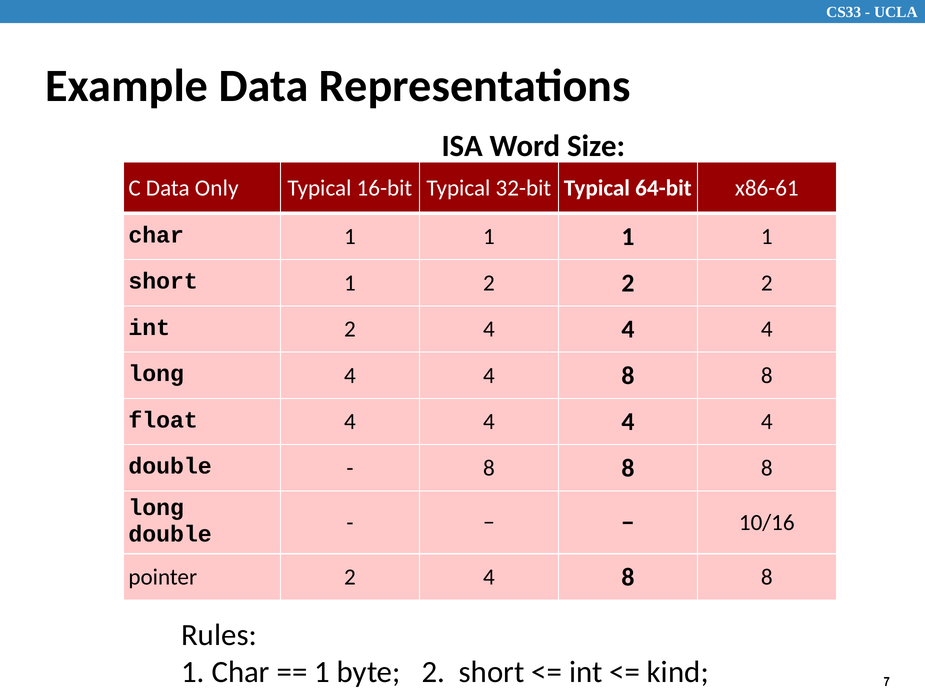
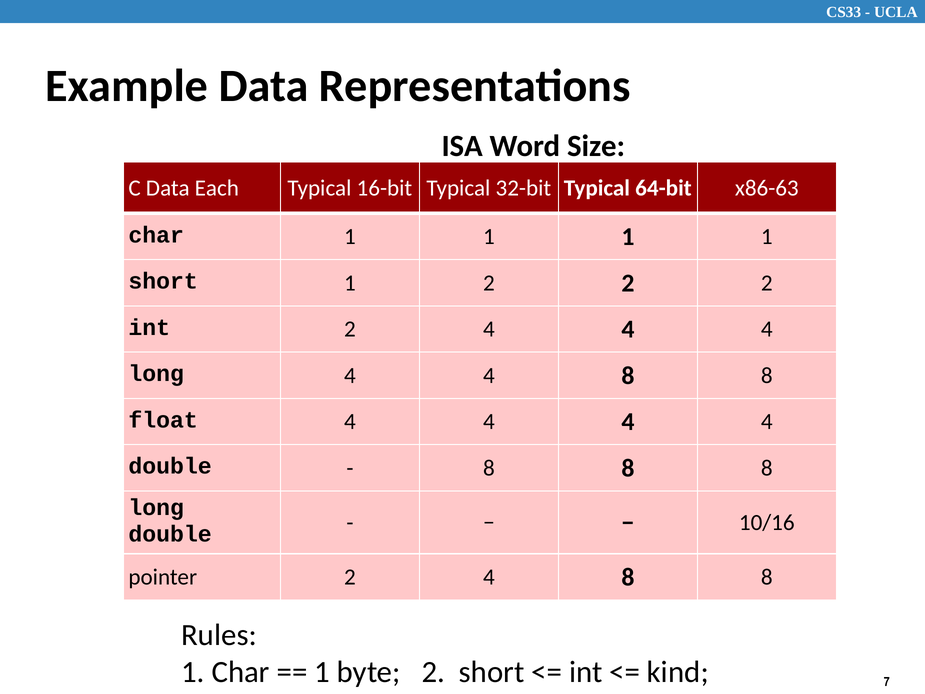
Only: Only -> Each
x86-61: x86-61 -> x86-63
